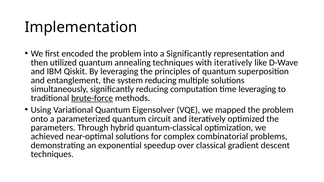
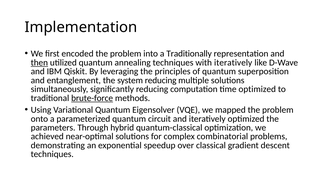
a Significantly: Significantly -> Traditionally
then underline: none -> present
time leveraging: leveraging -> optimized
